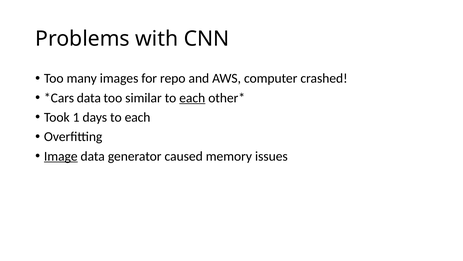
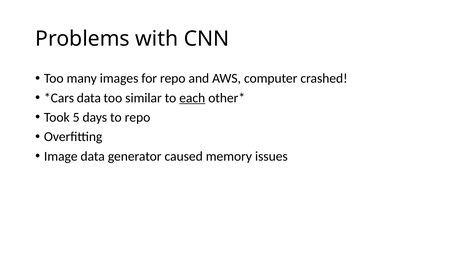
1: 1 -> 5
days to each: each -> repo
Image underline: present -> none
